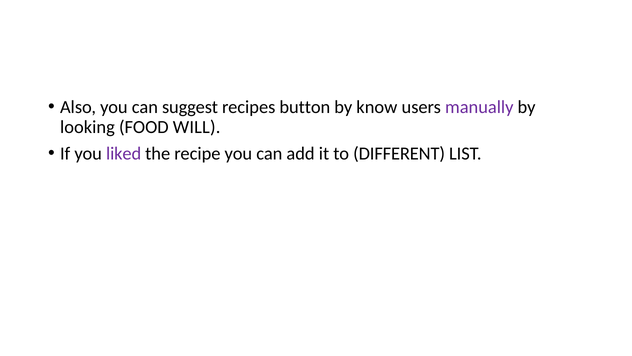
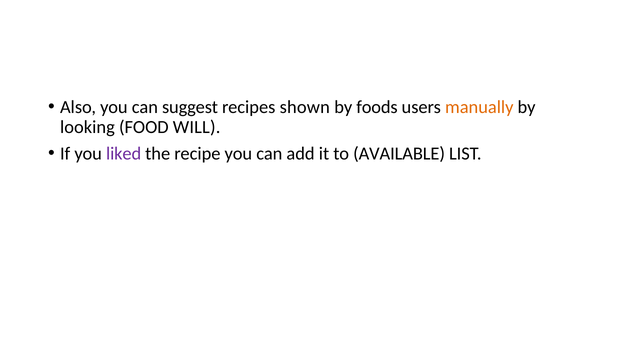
button: button -> shown
know: know -> foods
manually colour: purple -> orange
DIFFERENT: DIFFERENT -> AVAILABLE
